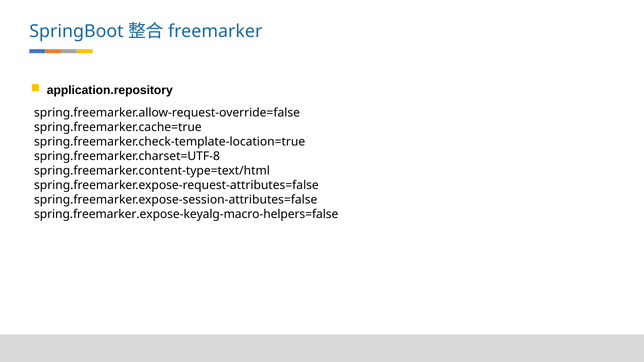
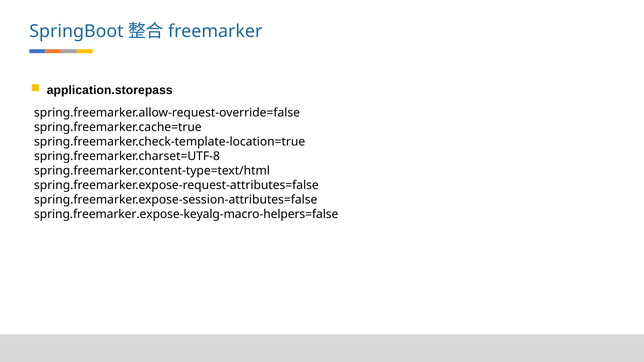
application.repository: application.repository -> application.storepass
